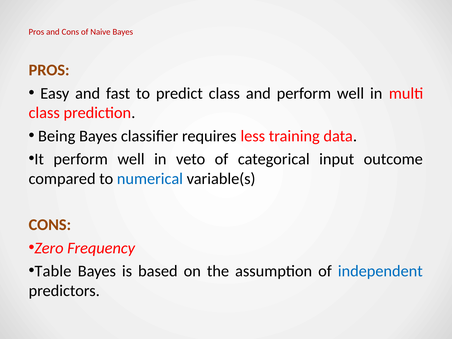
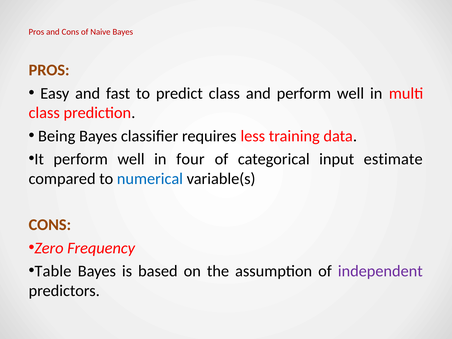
veto: veto -> four
outcome: outcome -> estimate
independent colour: blue -> purple
